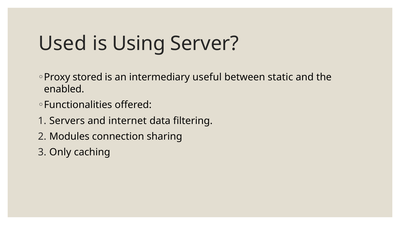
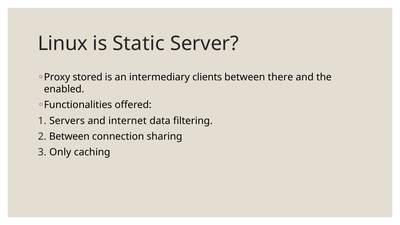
Used: Used -> Linux
Using: Using -> Static
useful: useful -> clients
static: static -> there
Modules at (69, 136): Modules -> Between
